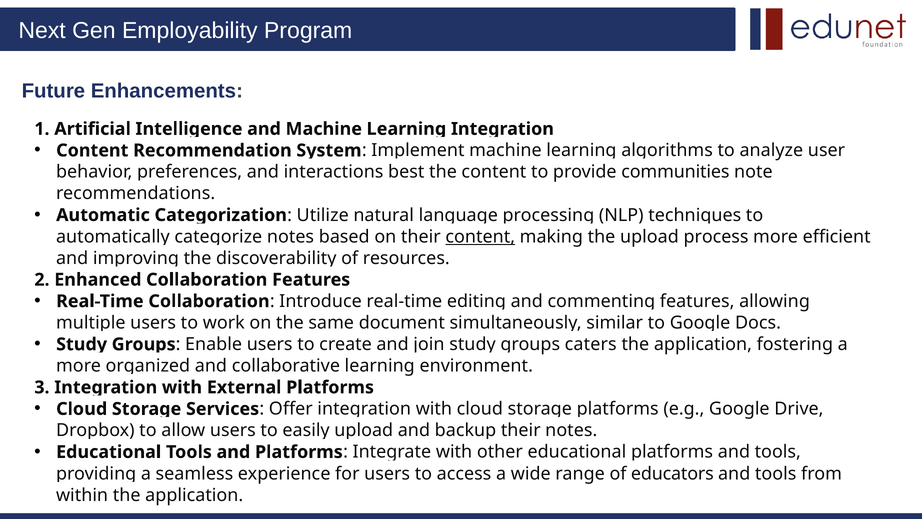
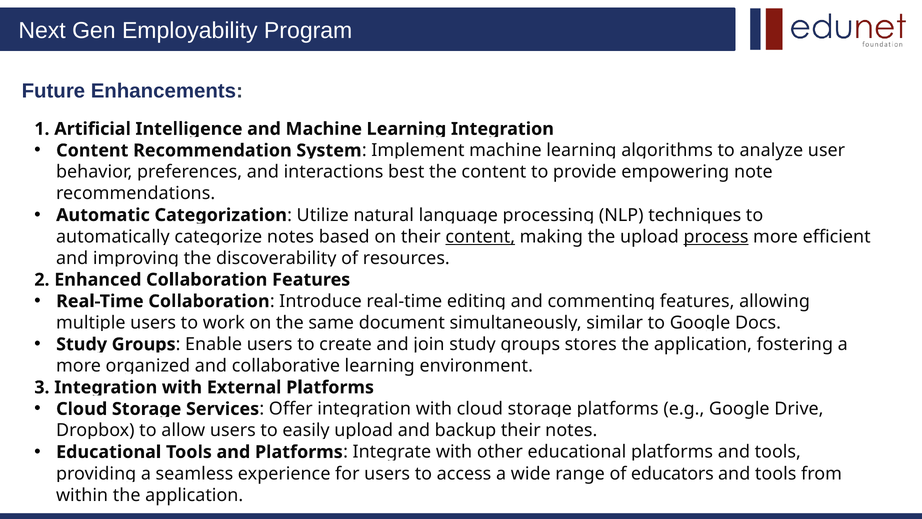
communities: communities -> empowering
process underline: none -> present
caters: caters -> stores
